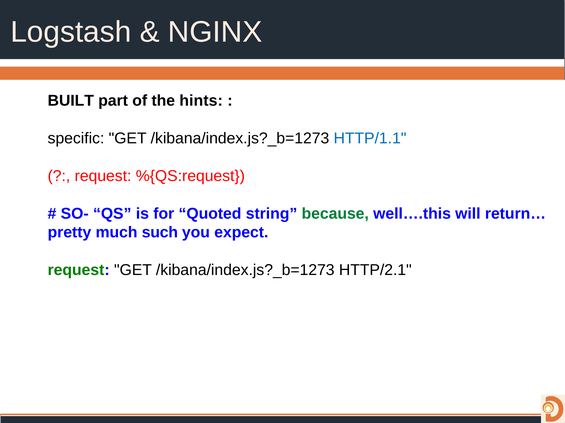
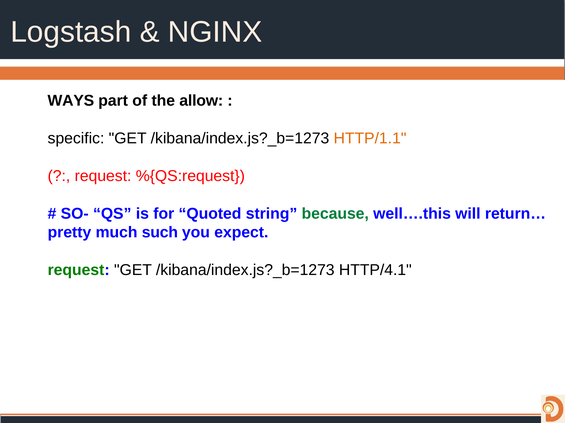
BUILT: BUILT -> WAYS
hints: hints -> allow
HTTP/1.1 colour: blue -> orange
HTTP/2.1: HTTP/2.1 -> HTTP/4.1
